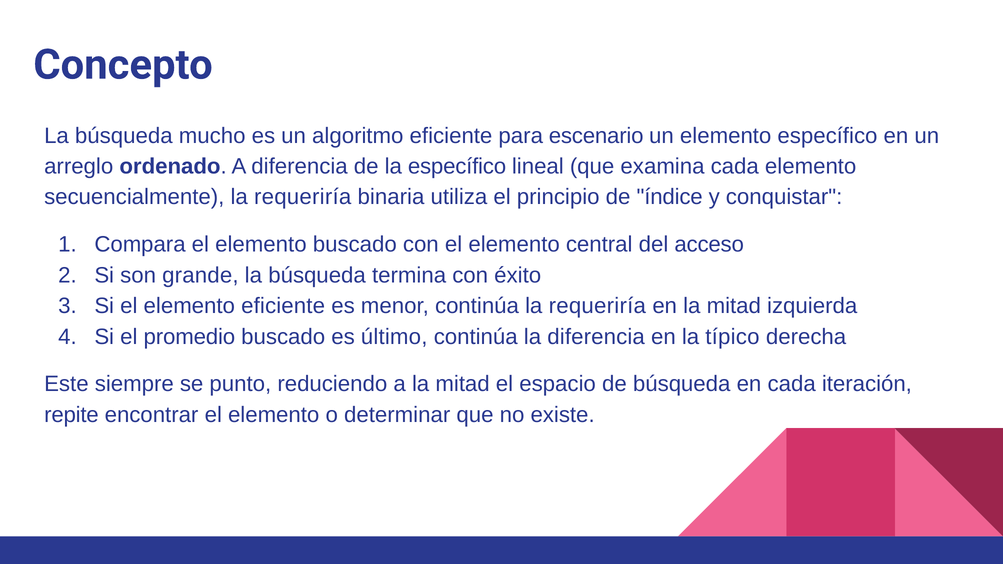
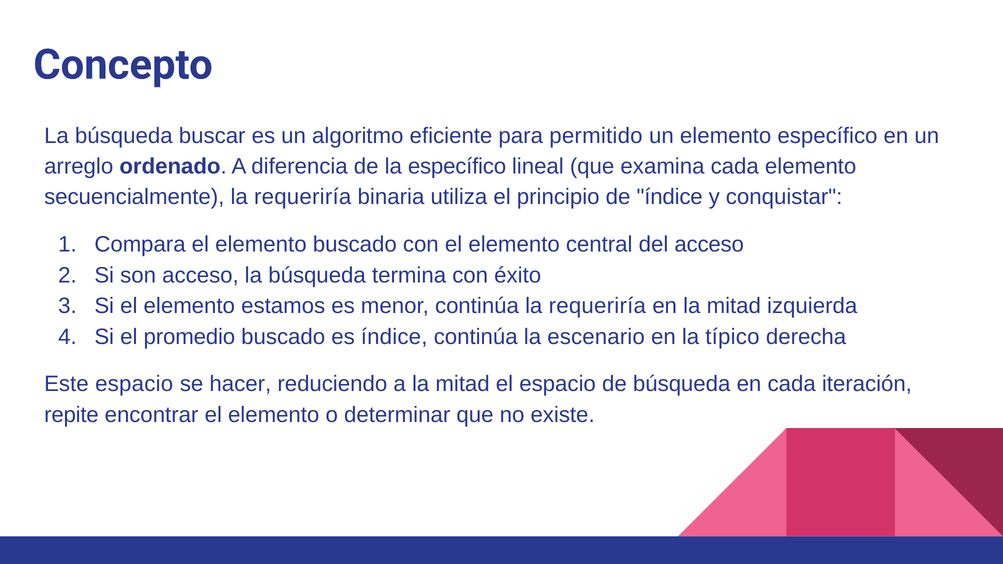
mucho: mucho -> buscar
escenario: escenario -> permitido
son grande: grande -> acceso
elemento eficiente: eficiente -> estamos
es último: último -> índice
la diferencia: diferencia -> escenario
Este siempre: siempre -> espacio
punto: punto -> hacer
